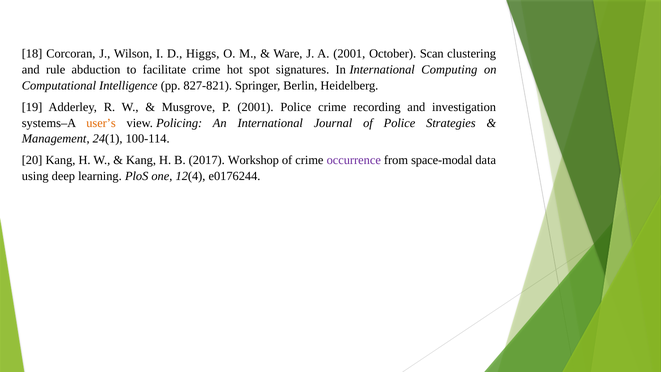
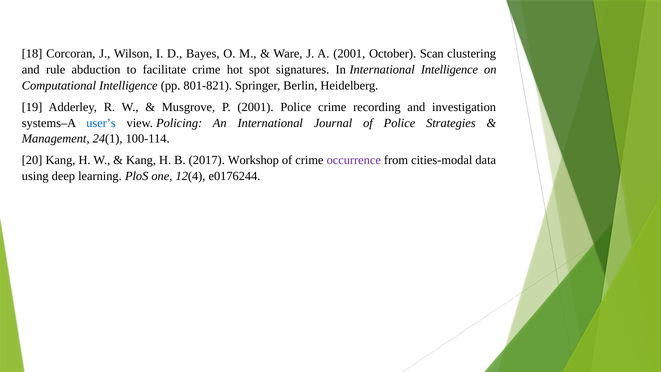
Higgs: Higgs -> Bayes
International Computing: Computing -> Intelligence
827-821: 827-821 -> 801-821
user’s colour: orange -> blue
space-modal: space-modal -> cities-modal
